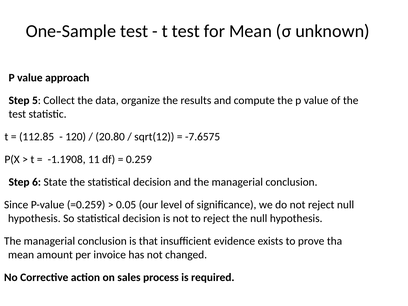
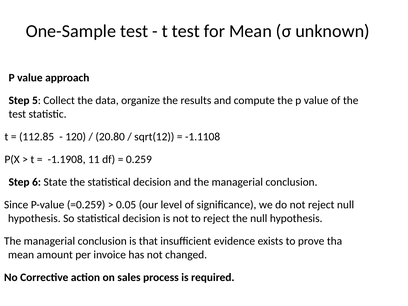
-7.6575: -7.6575 -> -1.1108
